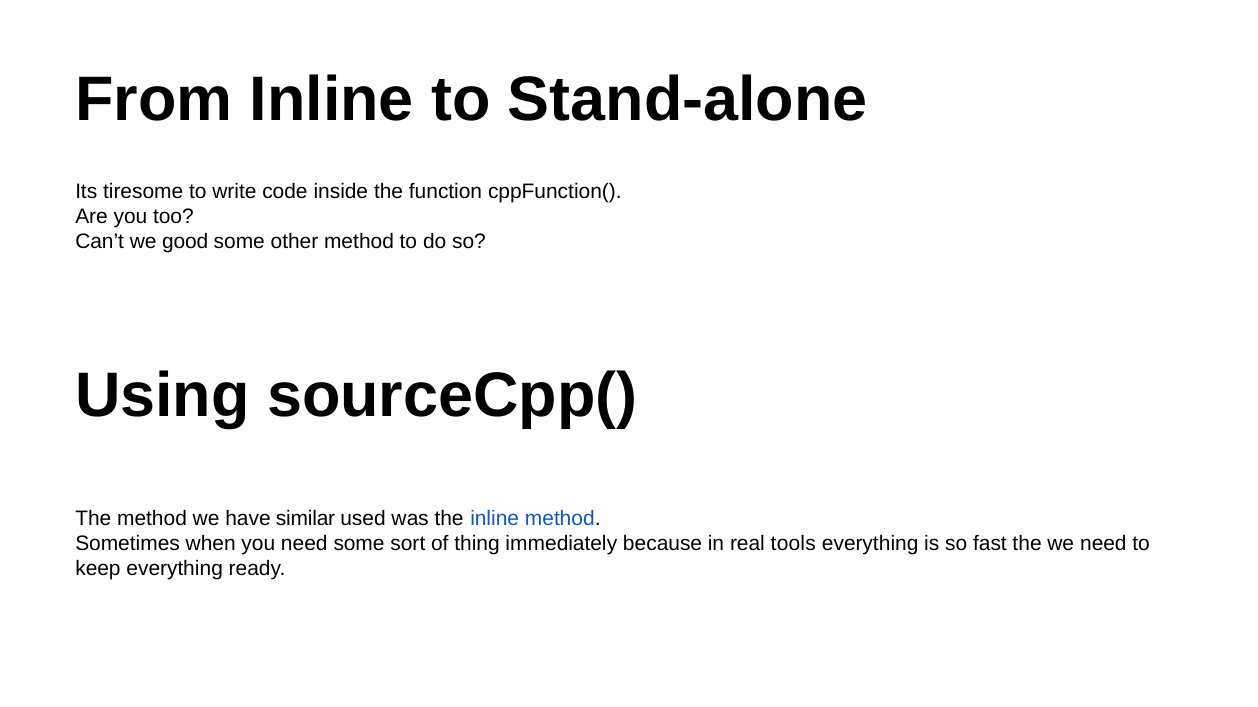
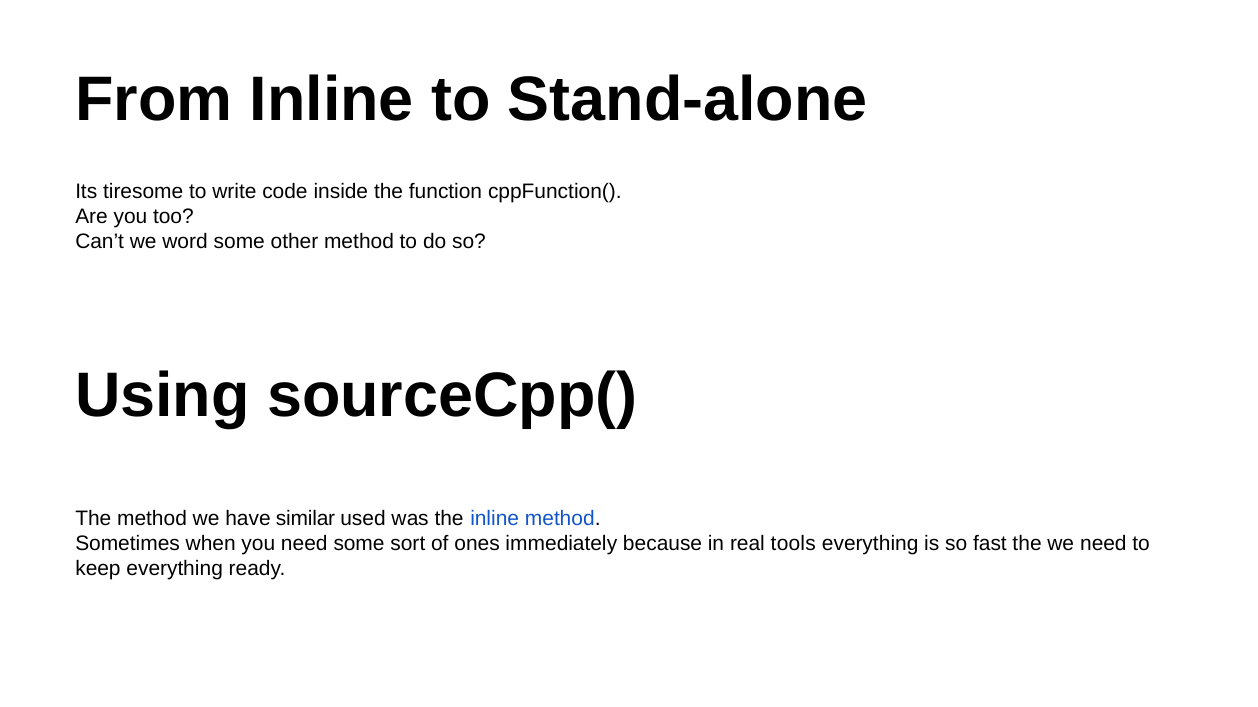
good: good -> word
thing: thing -> ones
